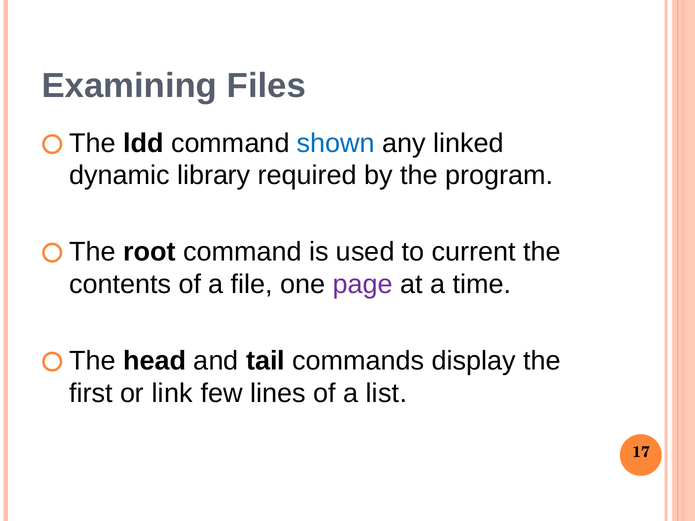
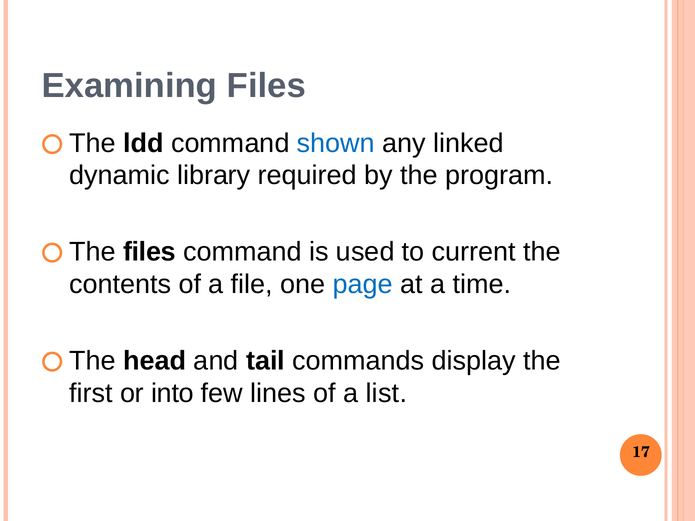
The root: root -> files
page colour: purple -> blue
link: link -> into
